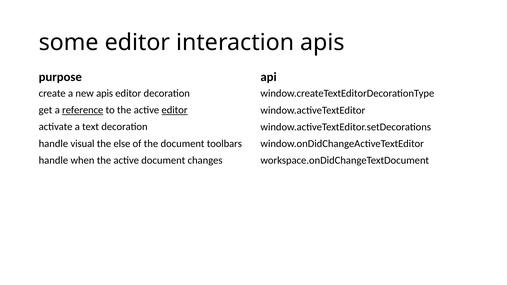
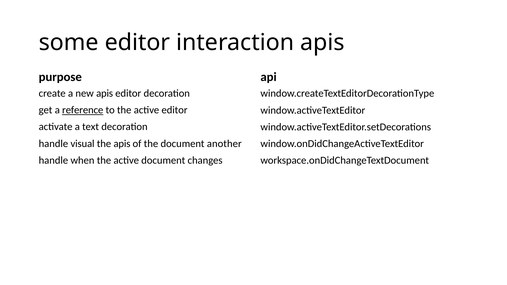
editor at (175, 110) underline: present -> none
the else: else -> apis
toolbars: toolbars -> another
